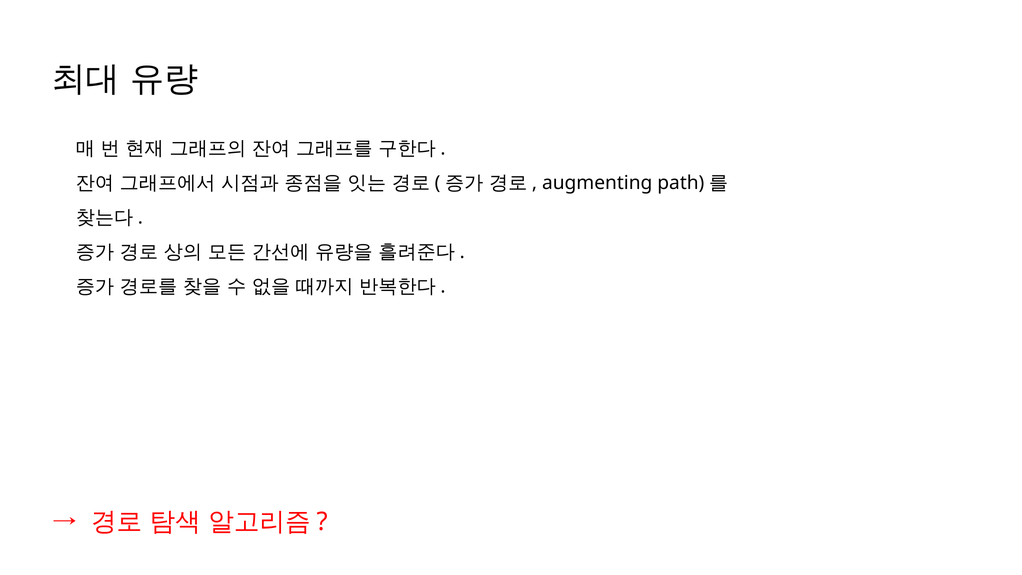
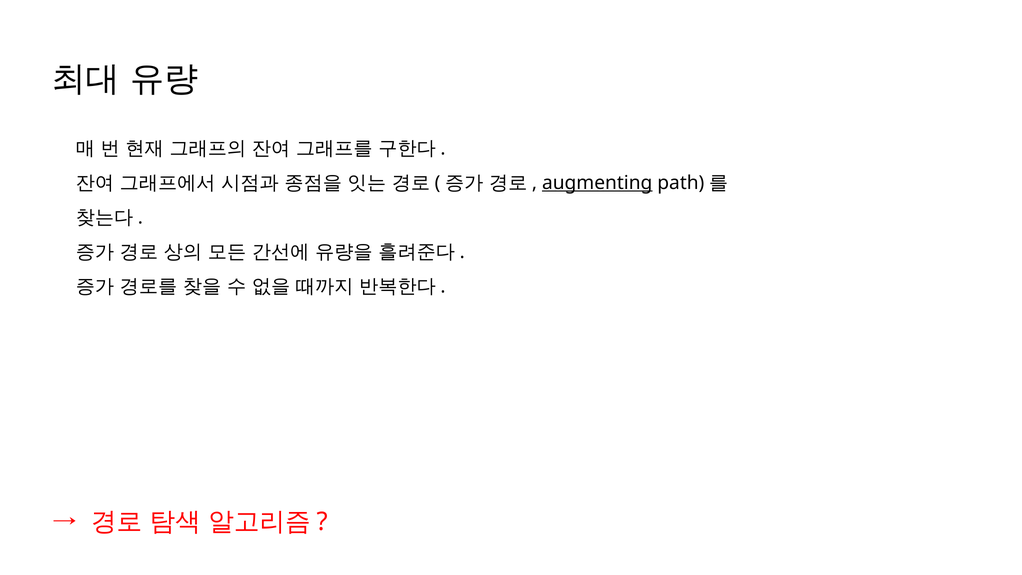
augmenting underline: none -> present
